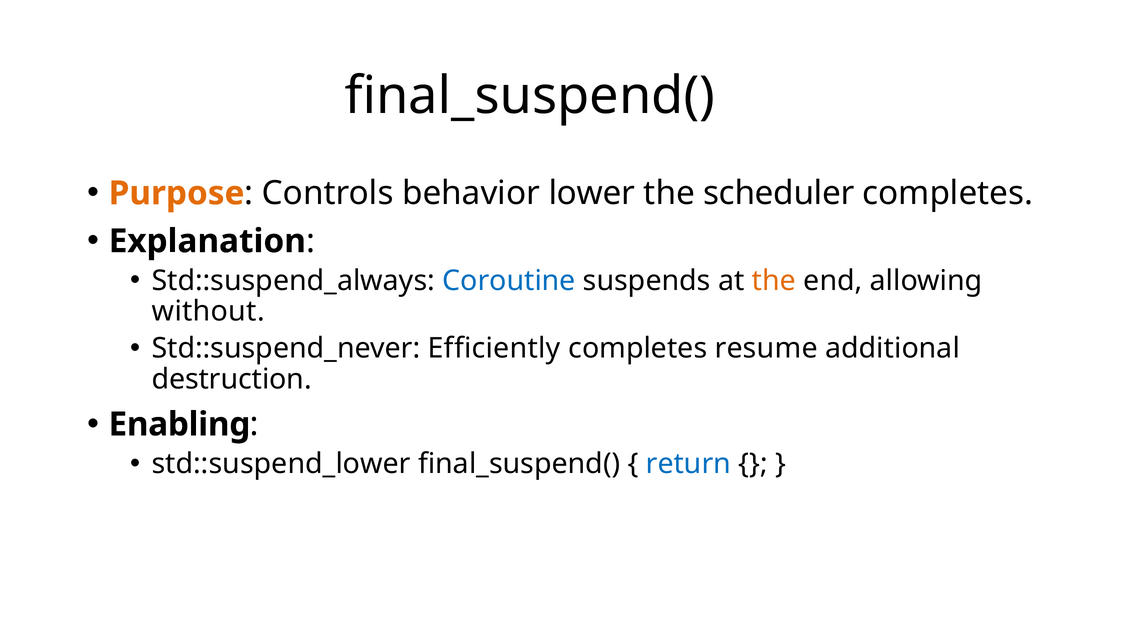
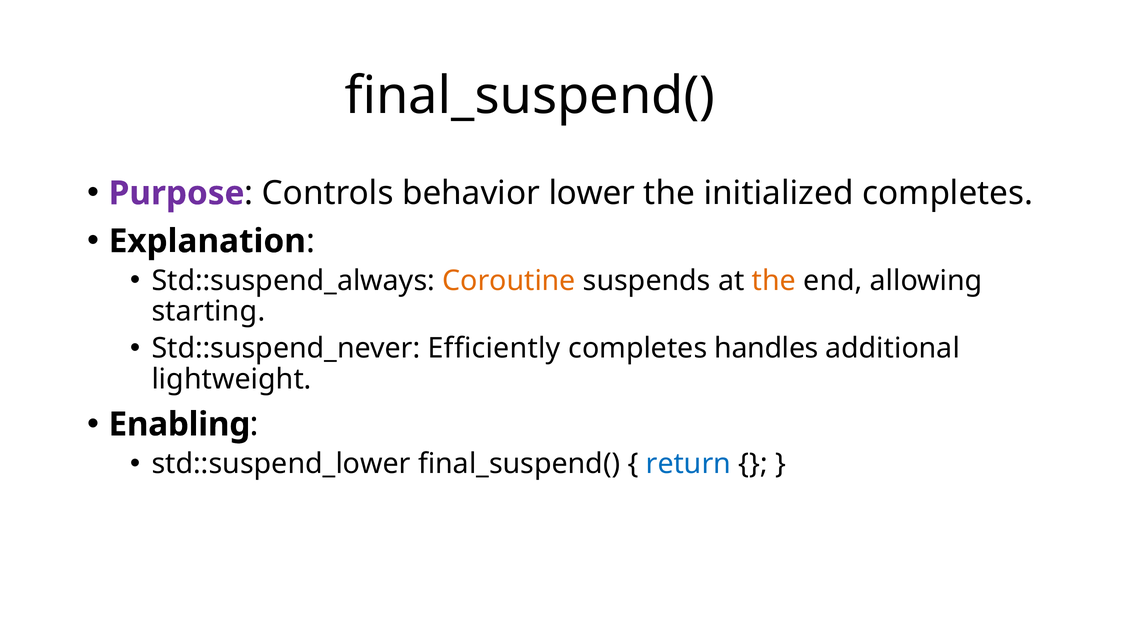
Purpose colour: orange -> purple
scheduler: scheduler -> initialized
Coroutine colour: blue -> orange
without: without -> starting
resume: resume -> handles
destruction: destruction -> lightweight
